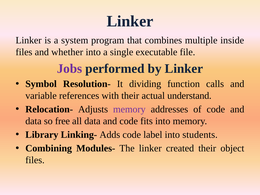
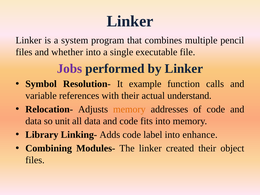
inside: inside -> pencil
dividing: dividing -> example
memory at (129, 109) colour: purple -> orange
free: free -> unit
students: students -> enhance
